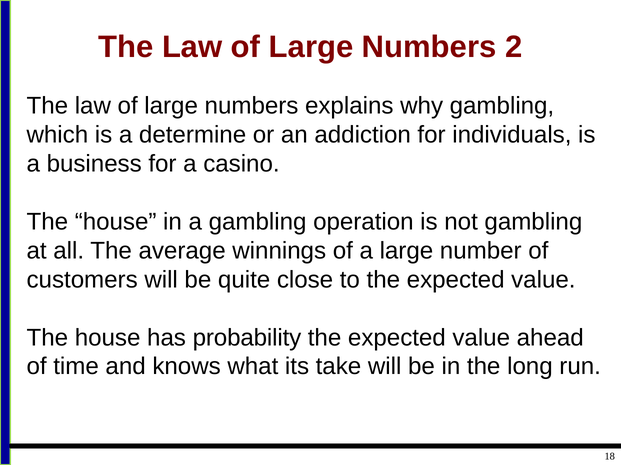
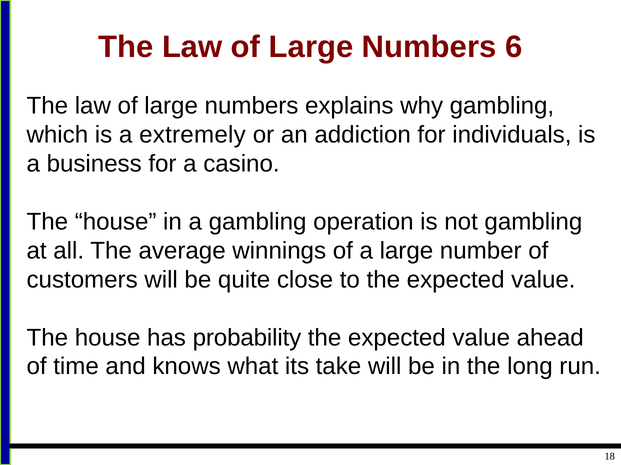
2: 2 -> 6
determine: determine -> extremely
